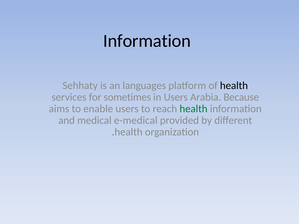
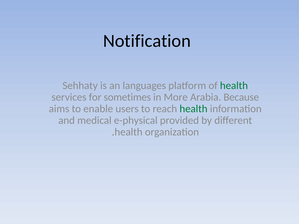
Information at (147, 41): Information -> Notification
health at (234, 86) colour: black -> green
in Users: Users -> More
e-medical: e-medical -> e-physical
